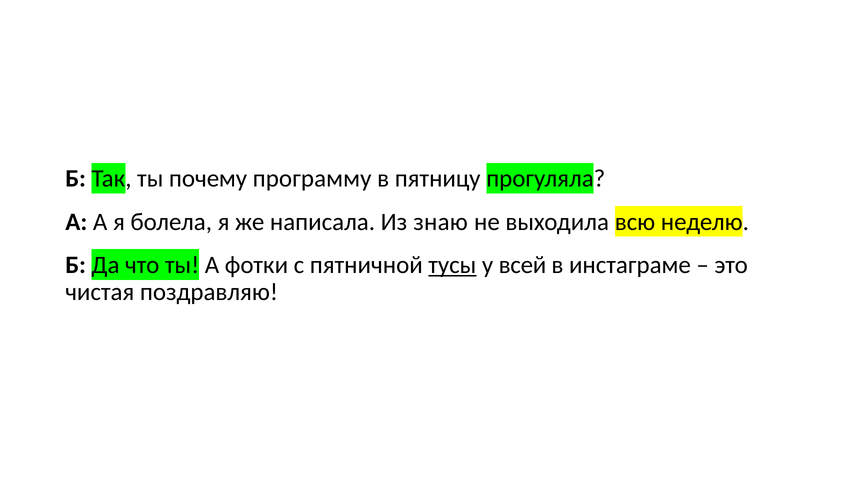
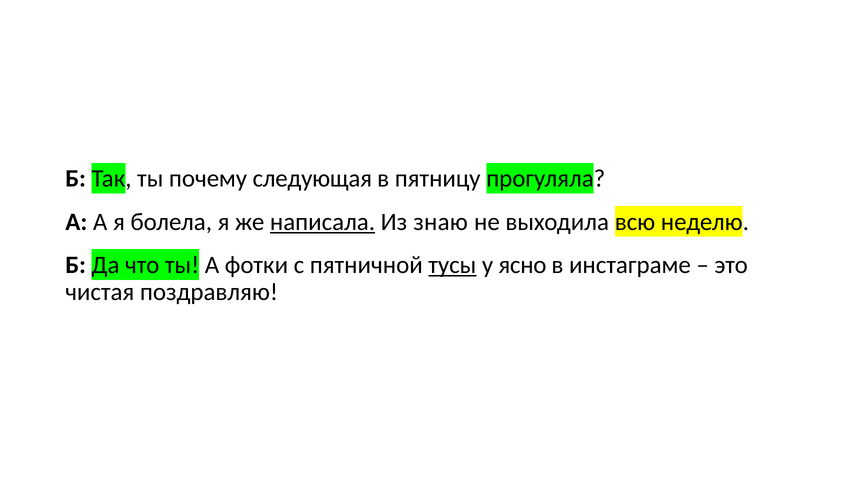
программу: программу -> следующая
написала underline: none -> present
всей: всей -> ясно
